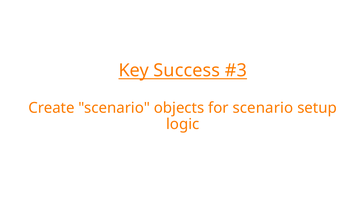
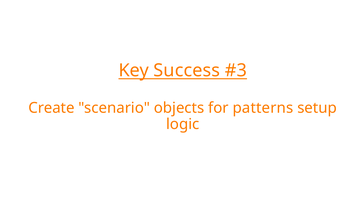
for scenario: scenario -> patterns
